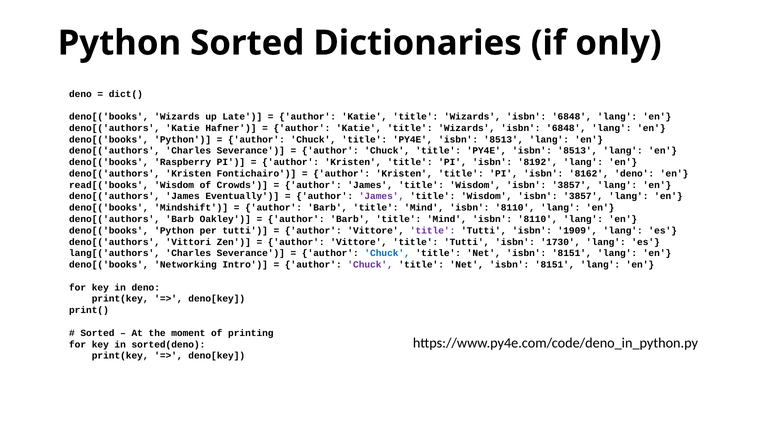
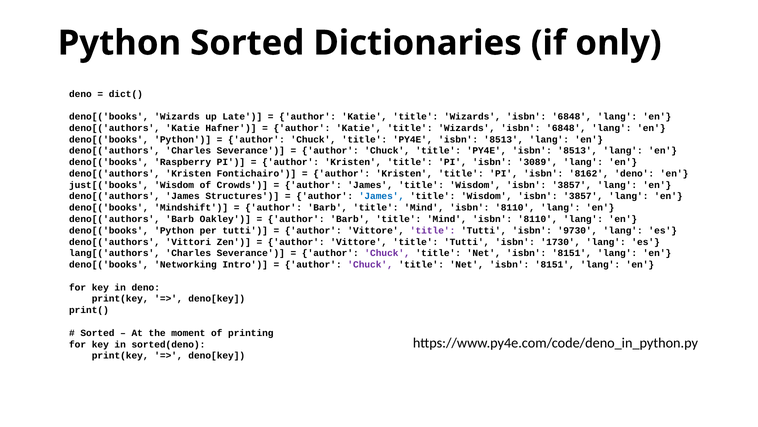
8192: 8192 -> 3089
read[('books: read[('books -> just[('books
Eventually: Eventually -> Structures
James at (381, 196) colour: purple -> blue
1909: 1909 -> 9730
Chuck at (387, 253) colour: blue -> purple
